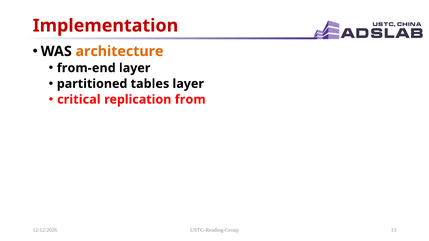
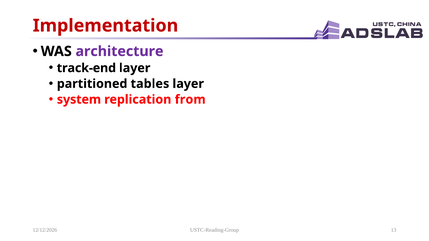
architecture colour: orange -> purple
from-end: from-end -> track-end
critical: critical -> system
